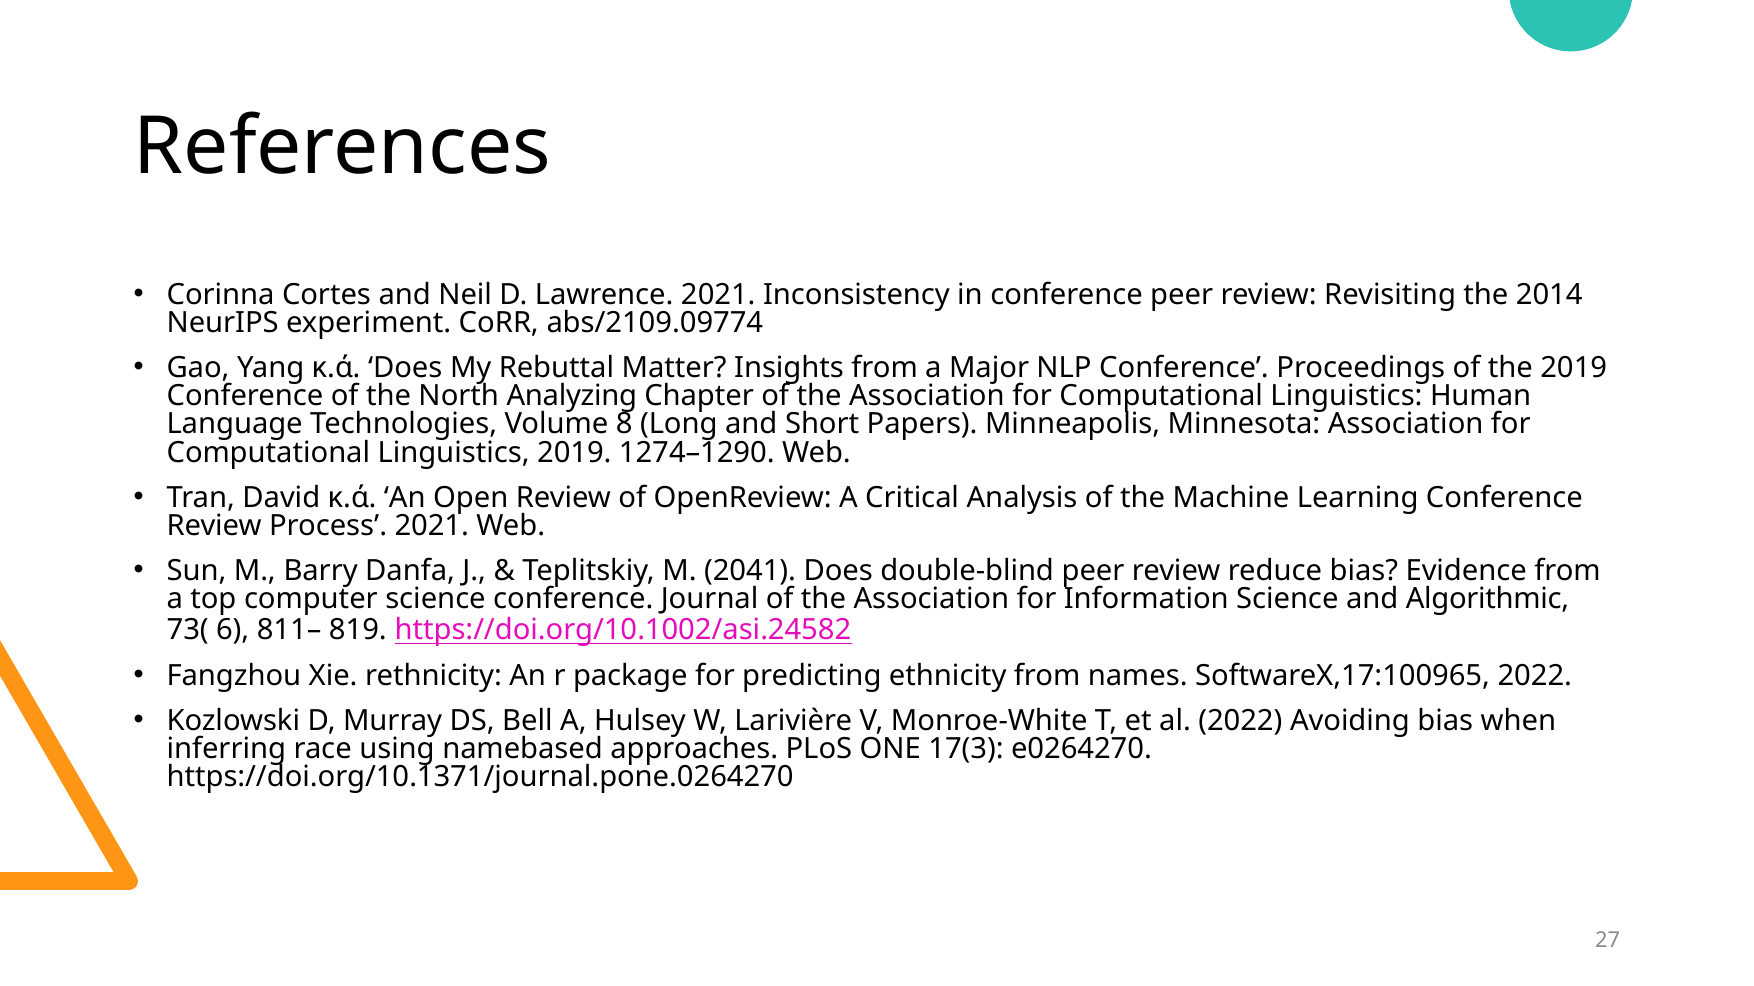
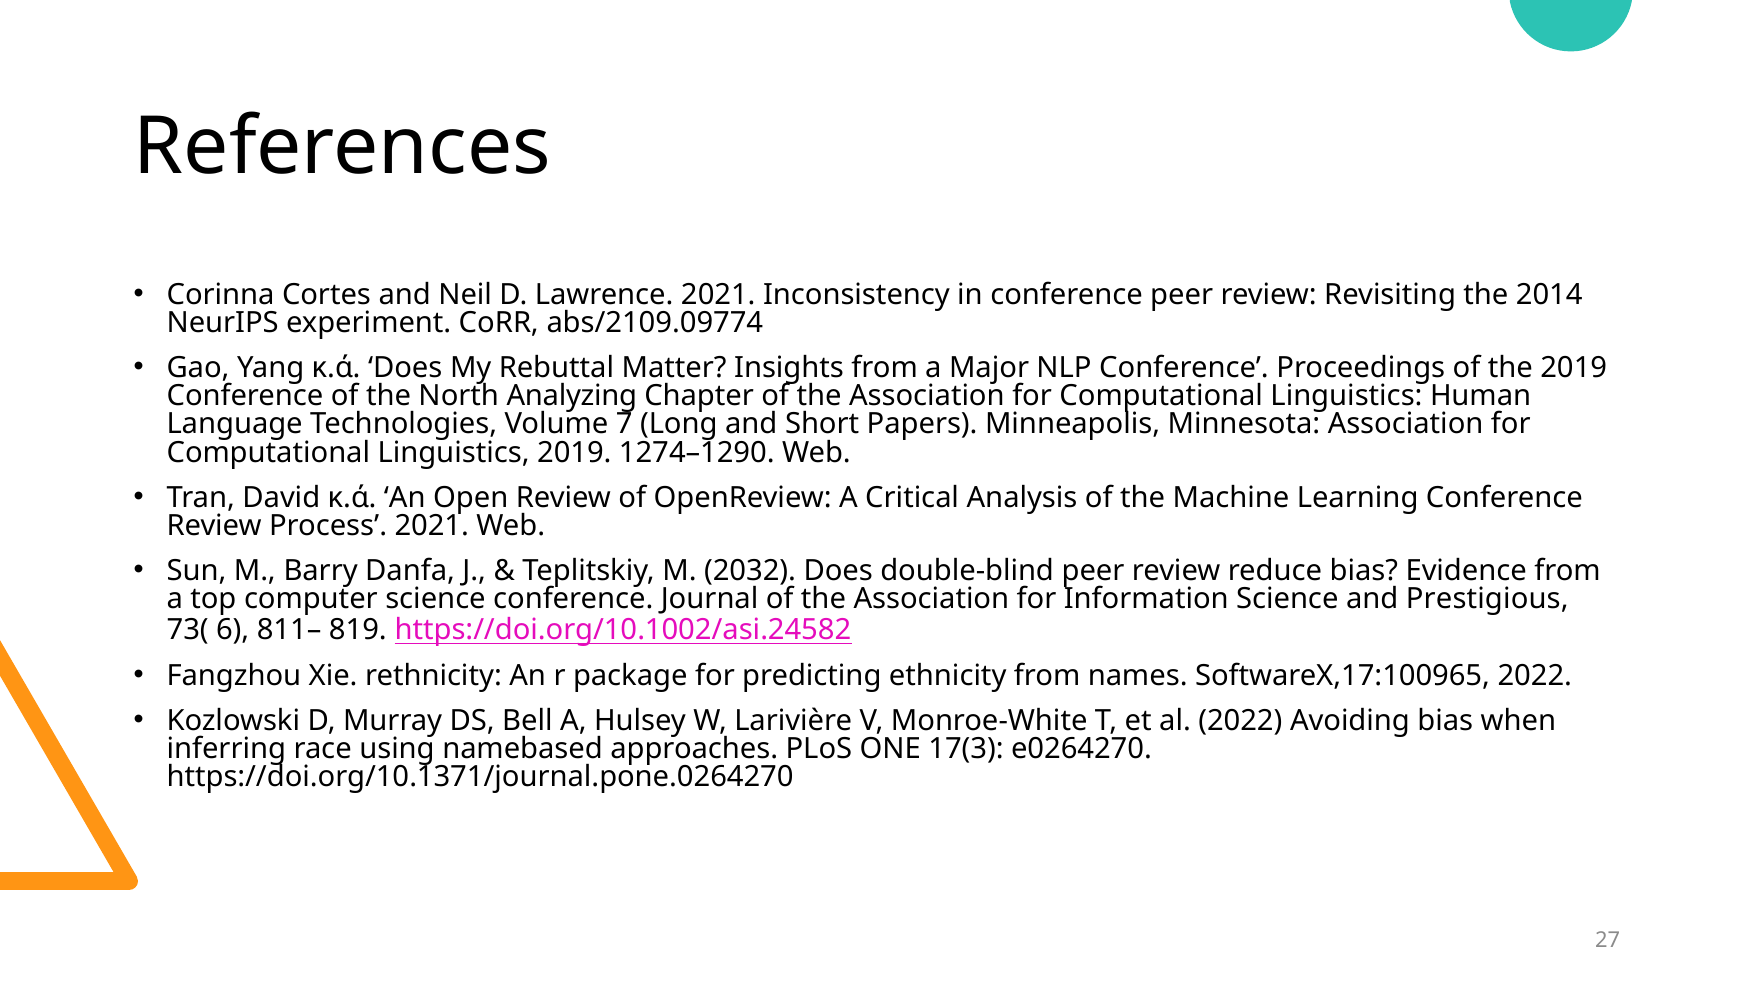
8: 8 -> 7
2041: 2041 -> 2032
Algorithmic: Algorithmic -> Prestigious
